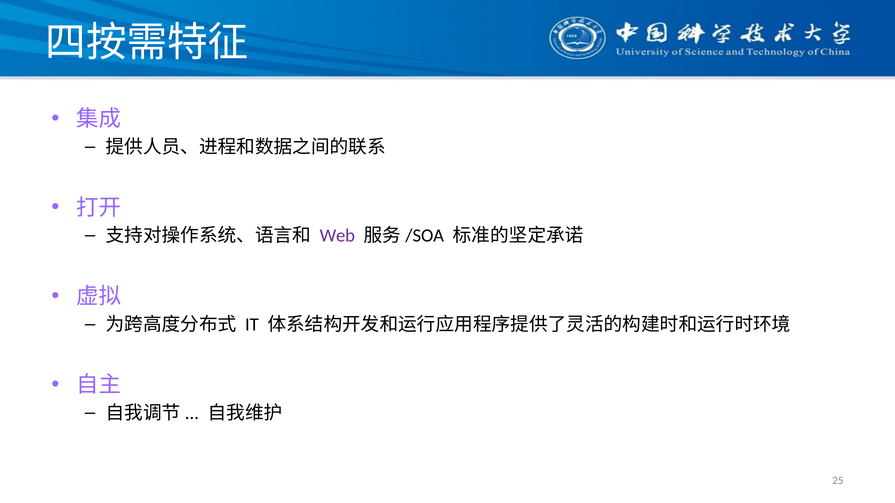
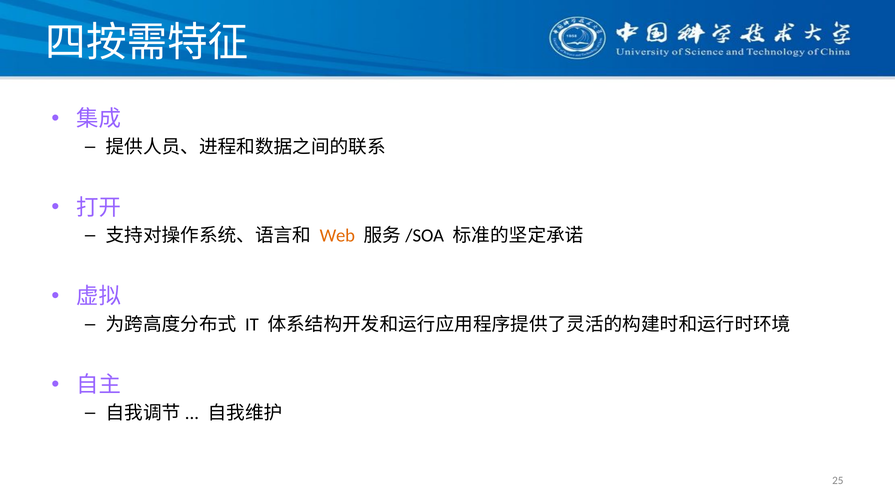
Web colour: purple -> orange
